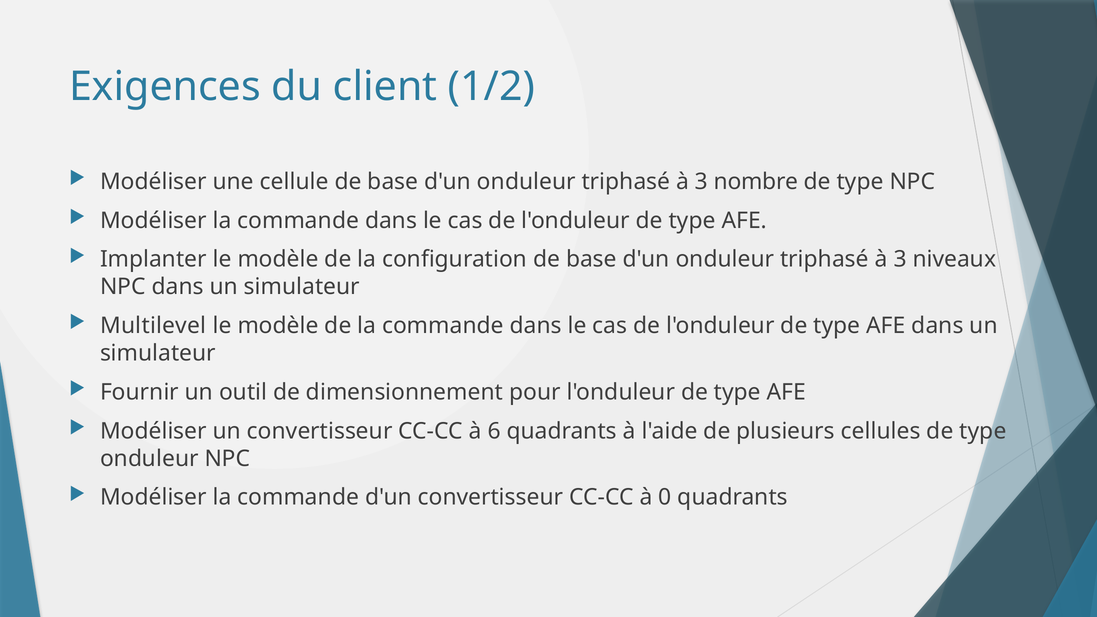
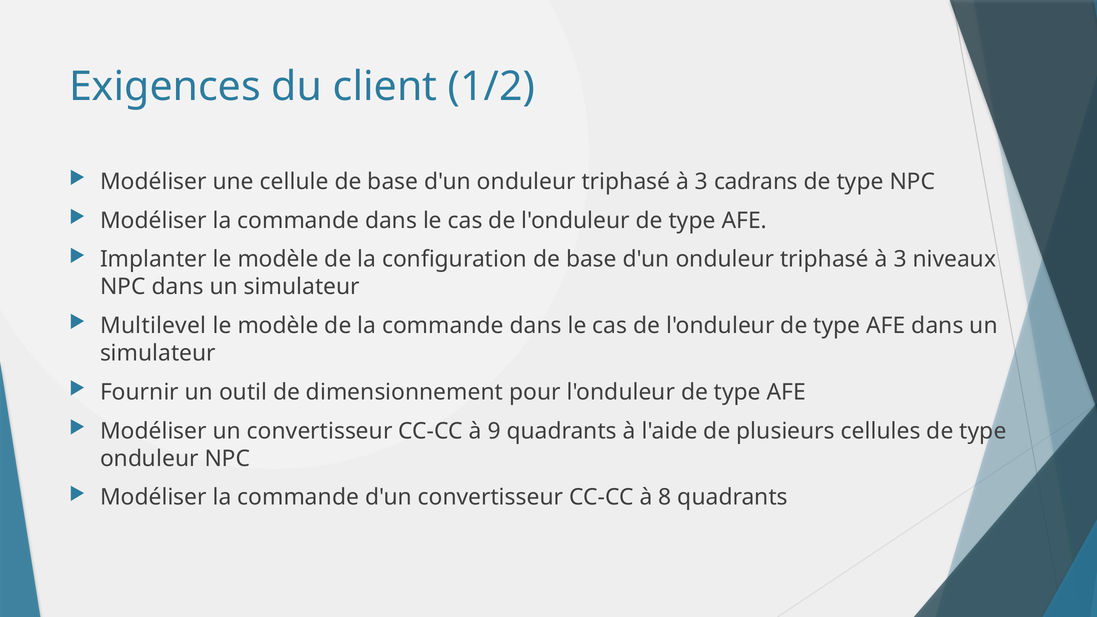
nombre: nombre -> cadrans
6: 6 -> 9
0: 0 -> 8
